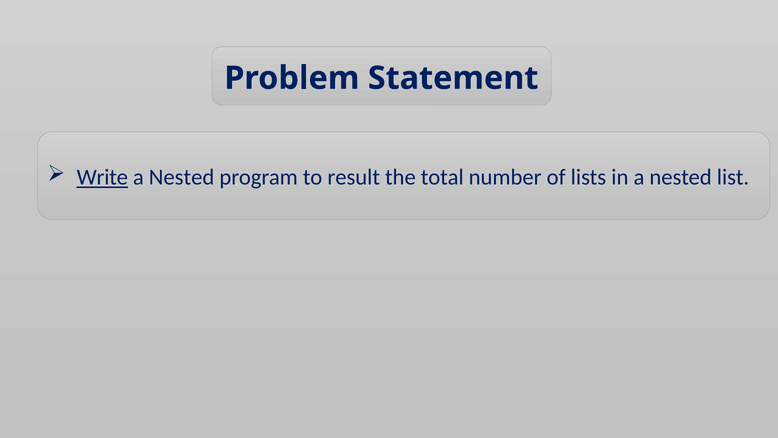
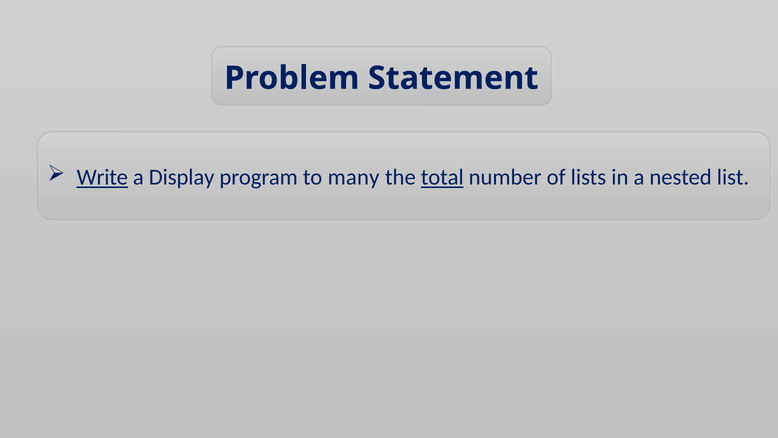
Nested at (182, 177): Nested -> Display
result: result -> many
total underline: none -> present
